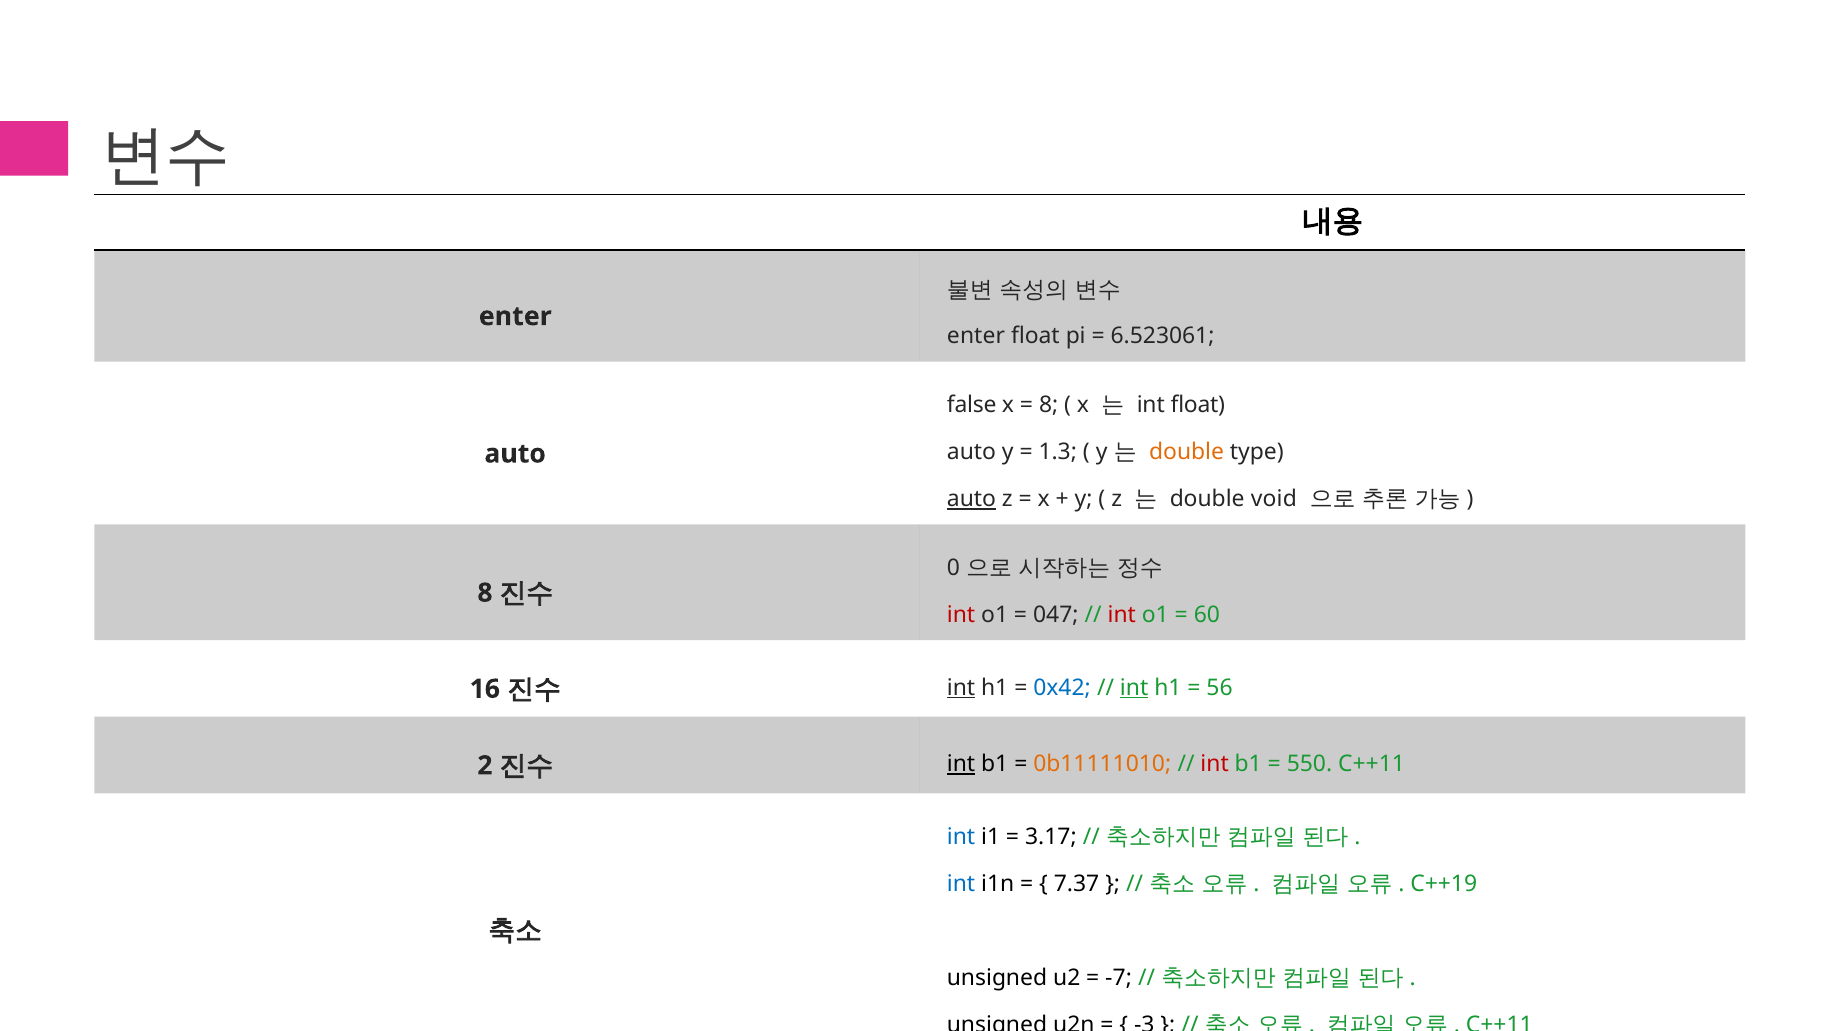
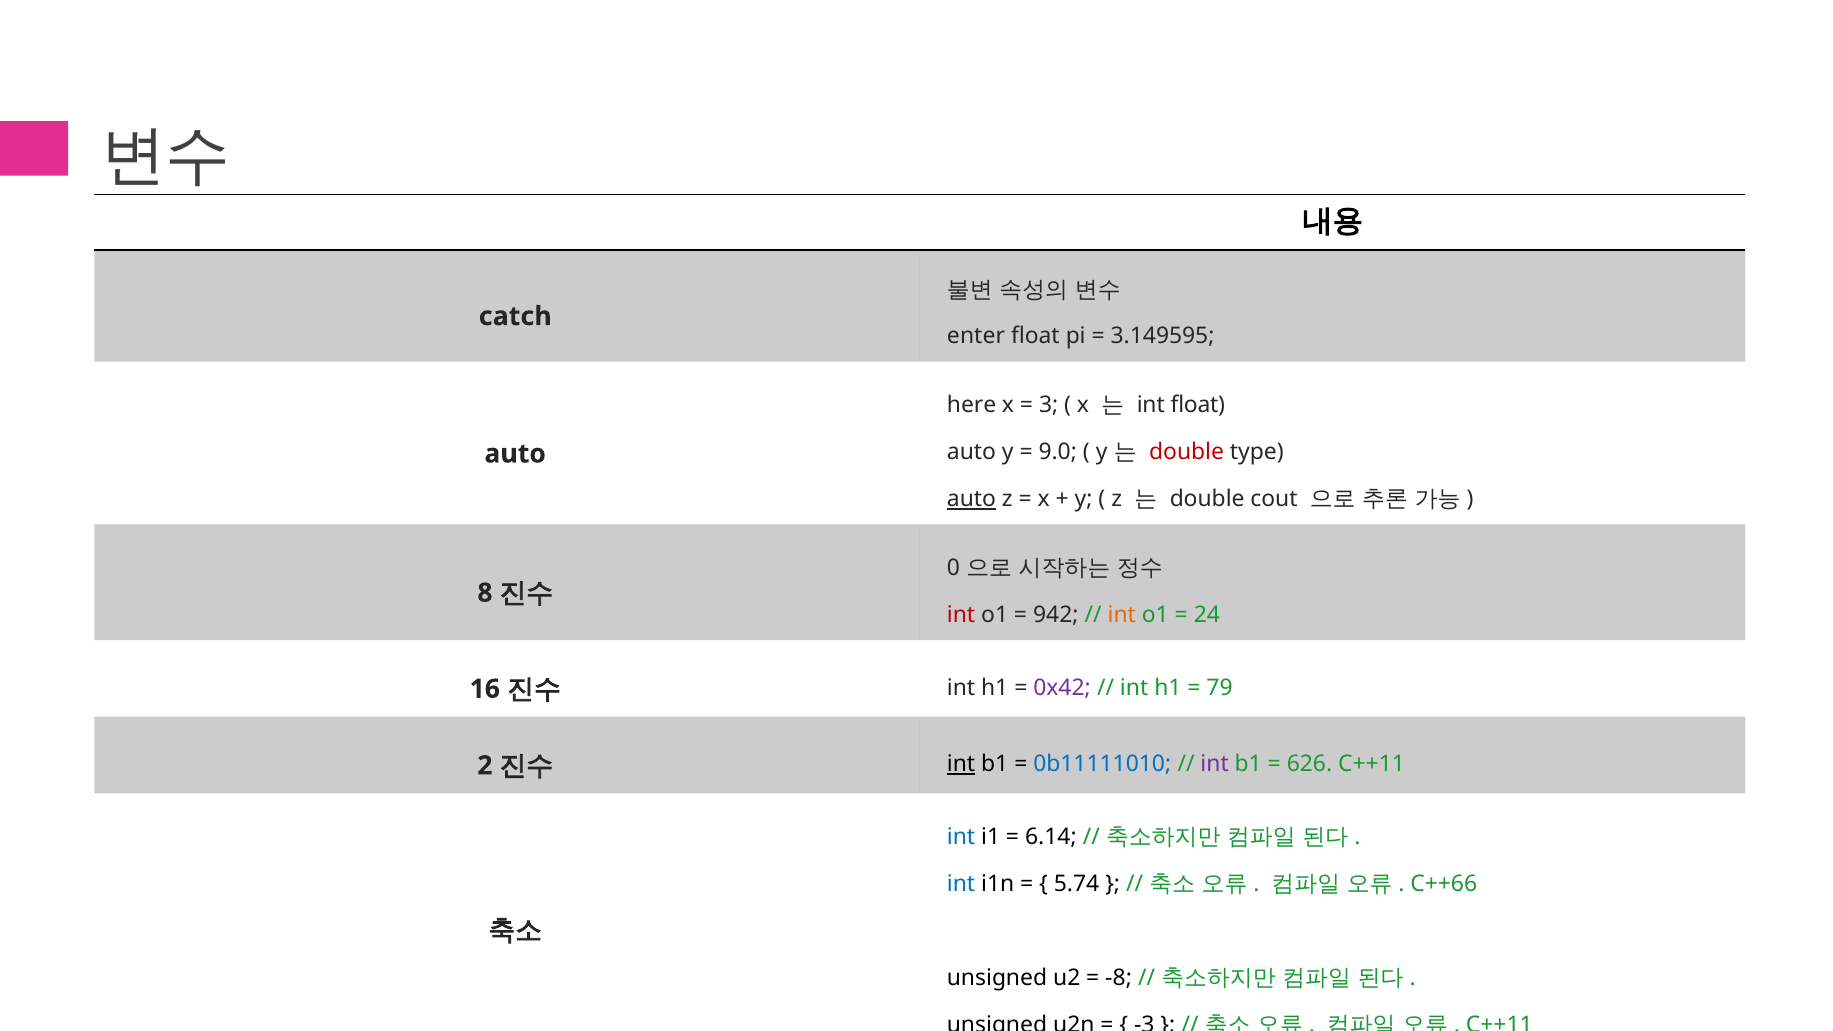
enter at (515, 316): enter -> catch
6.523061: 6.523061 -> 3.149595
false: false -> here
8 at (1049, 405): 8 -> 3
1.3: 1.3 -> 9.0
double at (1187, 452) colour: orange -> red
void: void -> cout
047: 047 -> 942
int at (1122, 615) colour: red -> orange
60: 60 -> 24
int at (961, 688) underline: present -> none
0x42 colour: blue -> purple
int at (1134, 688) underline: present -> none
56: 56 -> 79
0b11111010 colour: orange -> blue
int at (1215, 764) colour: red -> purple
550: 550 -> 626
3.17: 3.17 -> 6.14
7.37: 7.37 -> 5.74
C++19: C++19 -> C++66
-7: -7 -> -8
